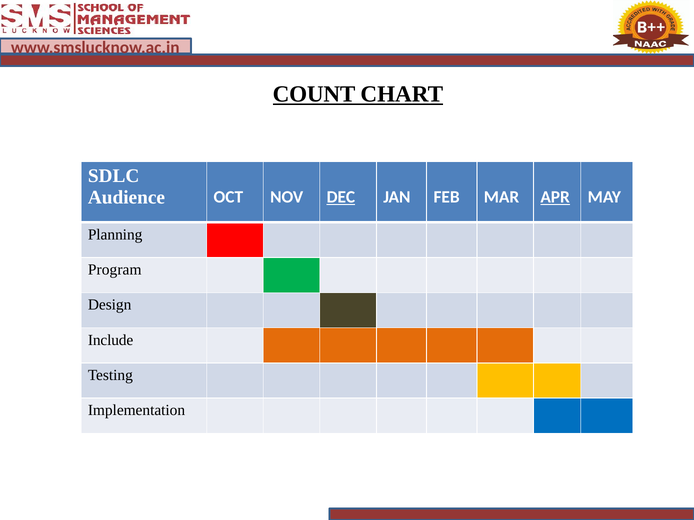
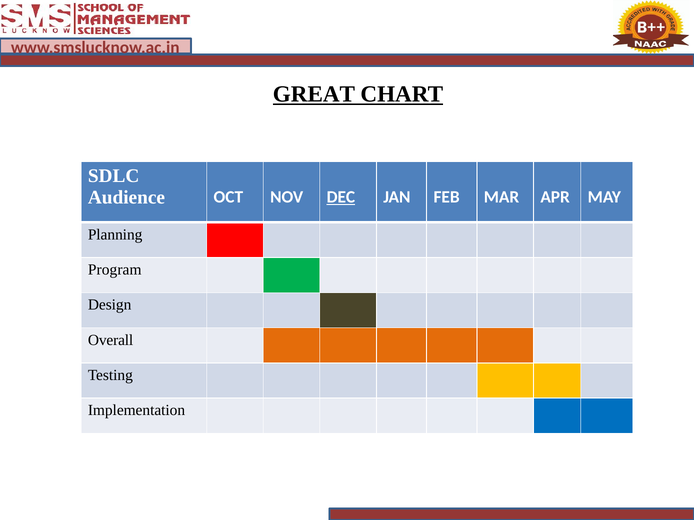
COUNT: COUNT -> GREAT
APR underline: present -> none
Include: Include -> Overall
